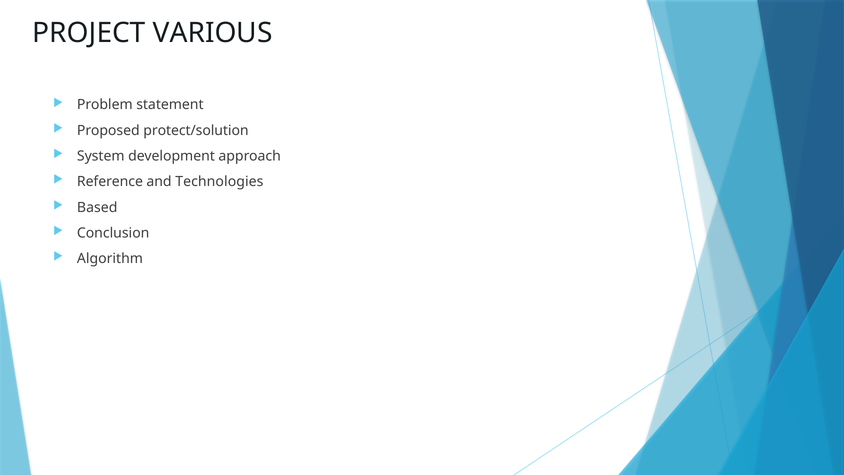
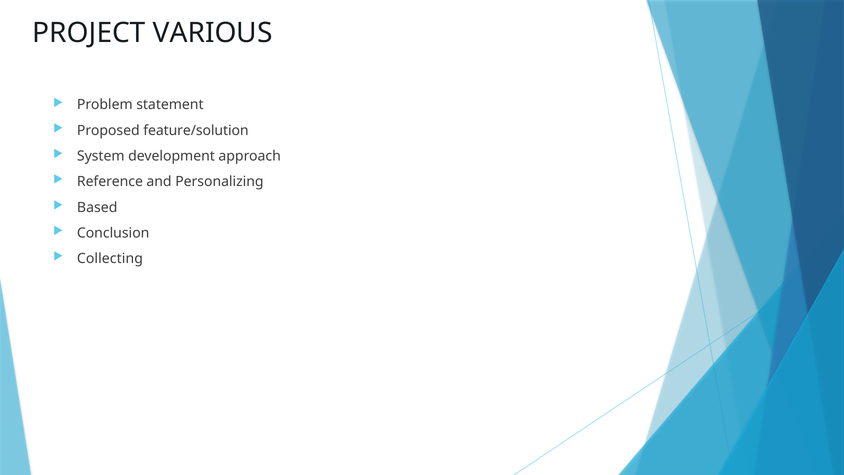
protect/solution: protect/solution -> feature/solution
Technologies: Technologies -> Personalizing
Algorithm: Algorithm -> Collecting
